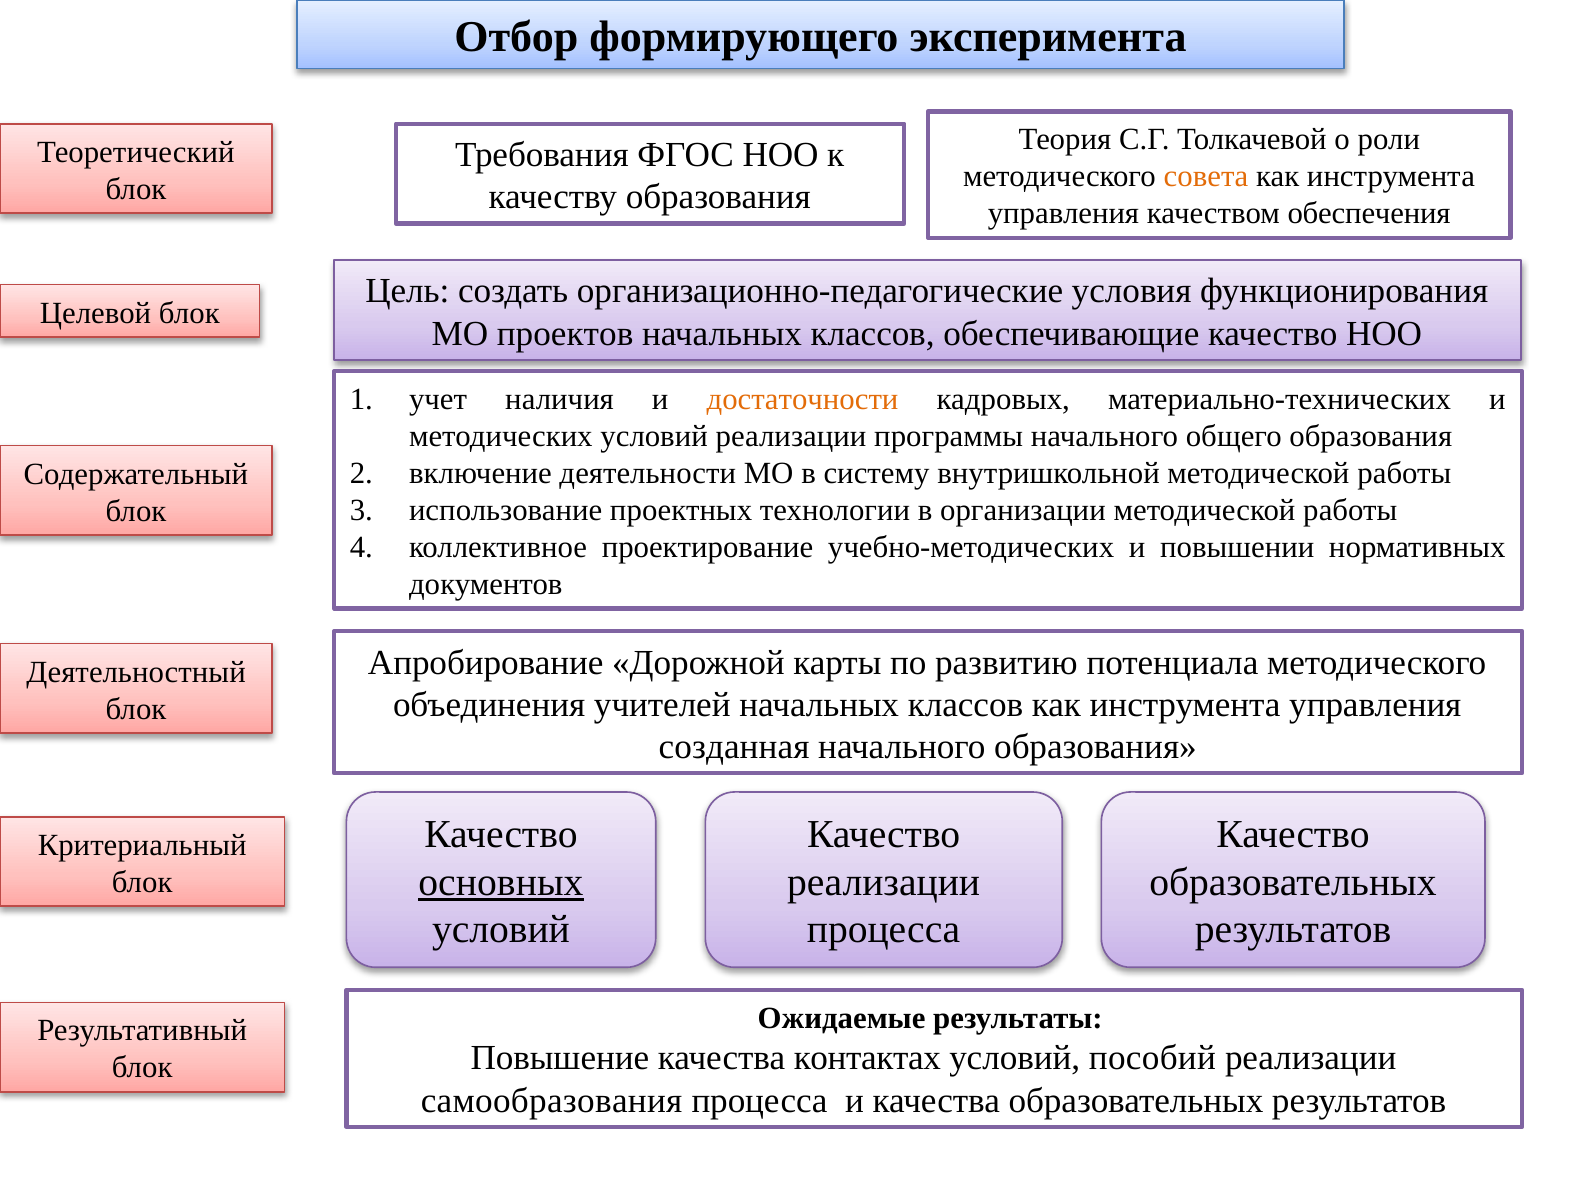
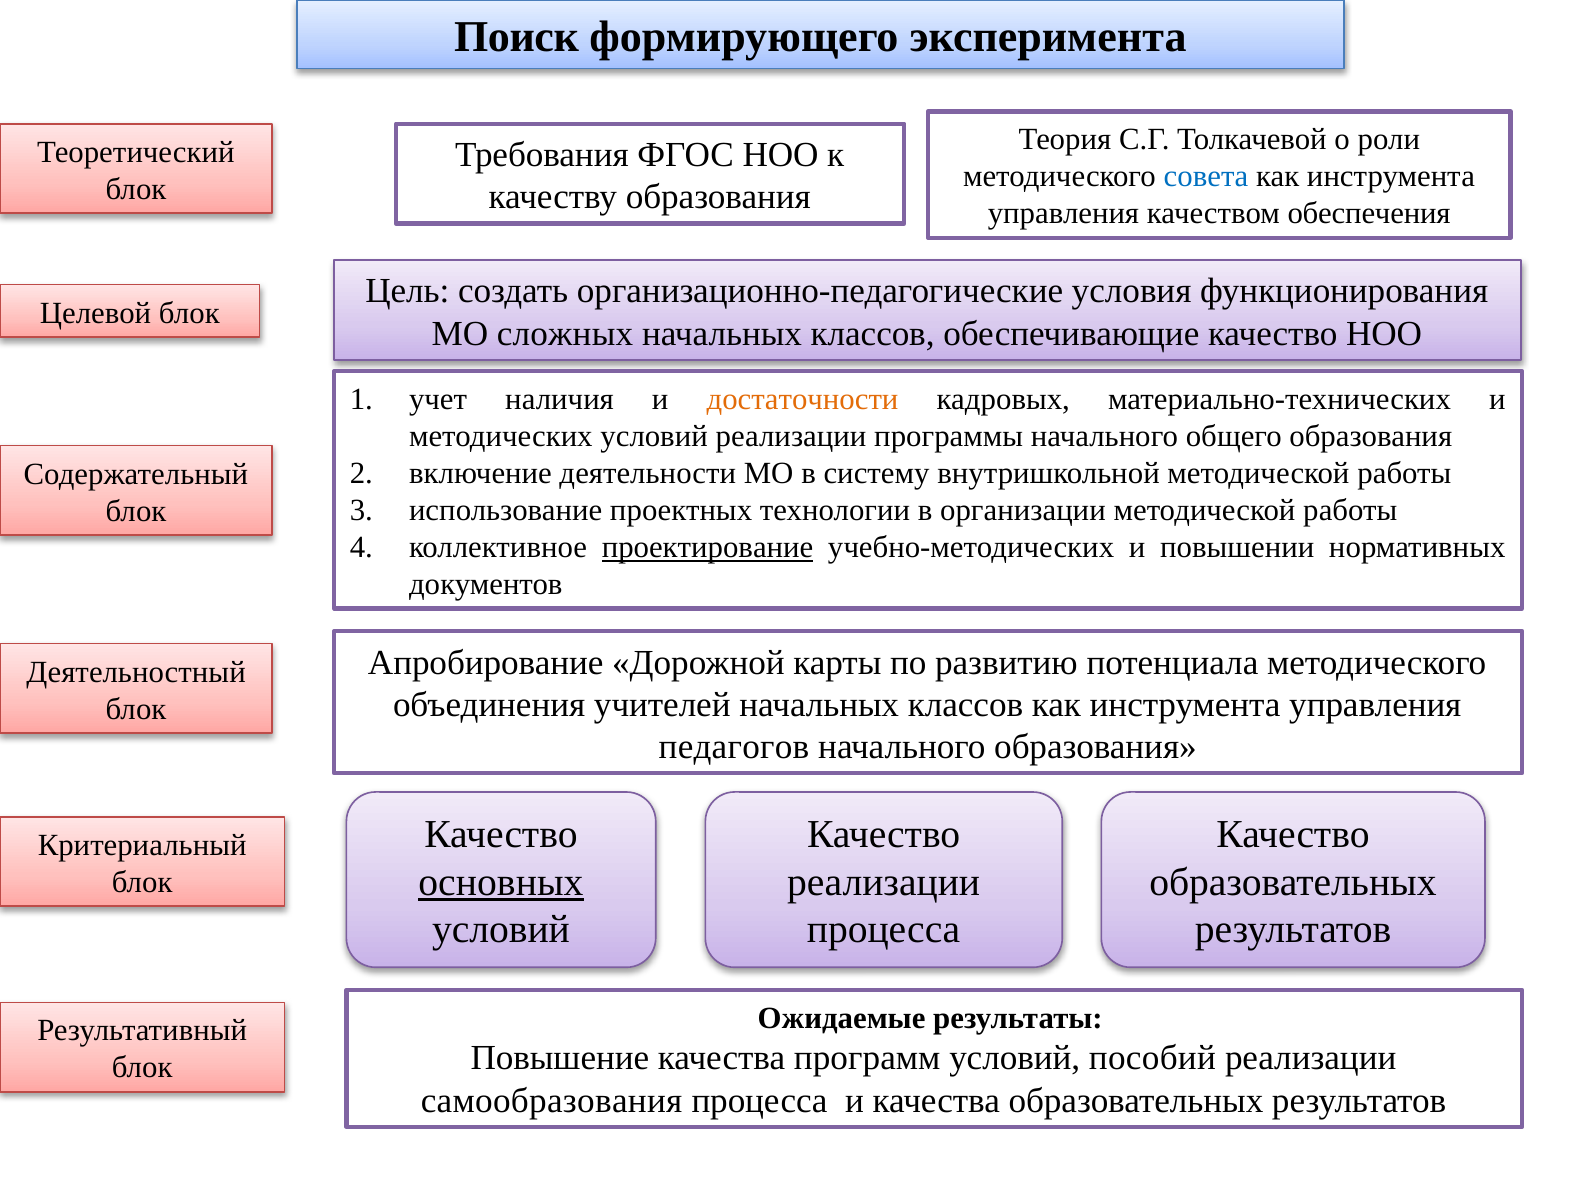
Отбор: Отбор -> Поиск
совета colour: orange -> blue
проектов: проектов -> сложных
проектирование underline: none -> present
созданная: созданная -> педагогов
контактах: контактах -> программ
